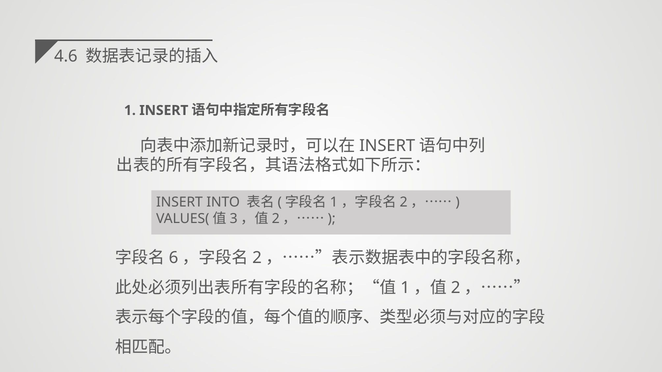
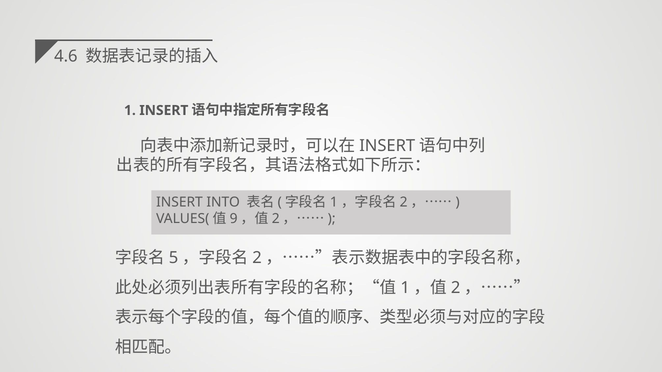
3: 3 -> 9
6: 6 -> 5
